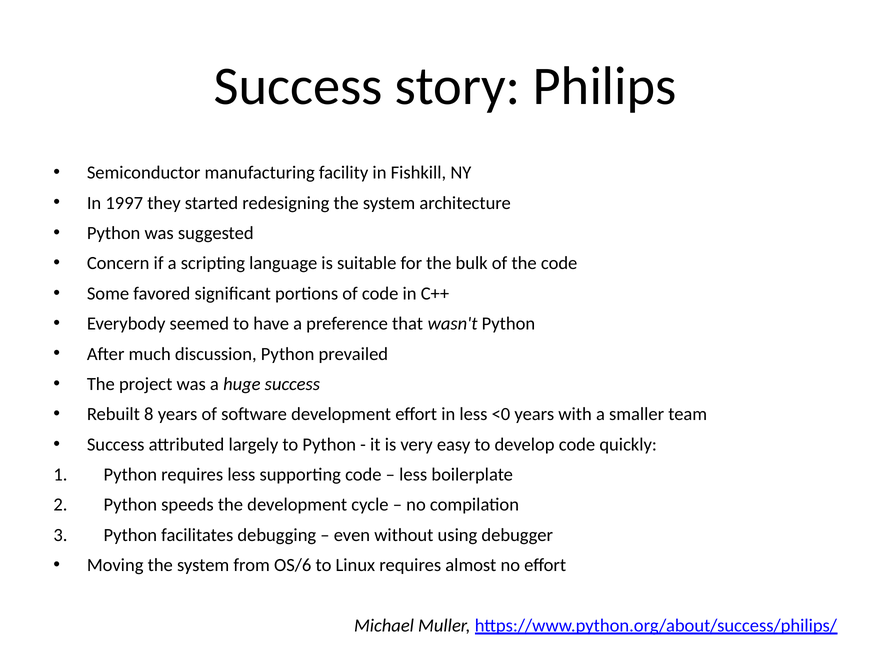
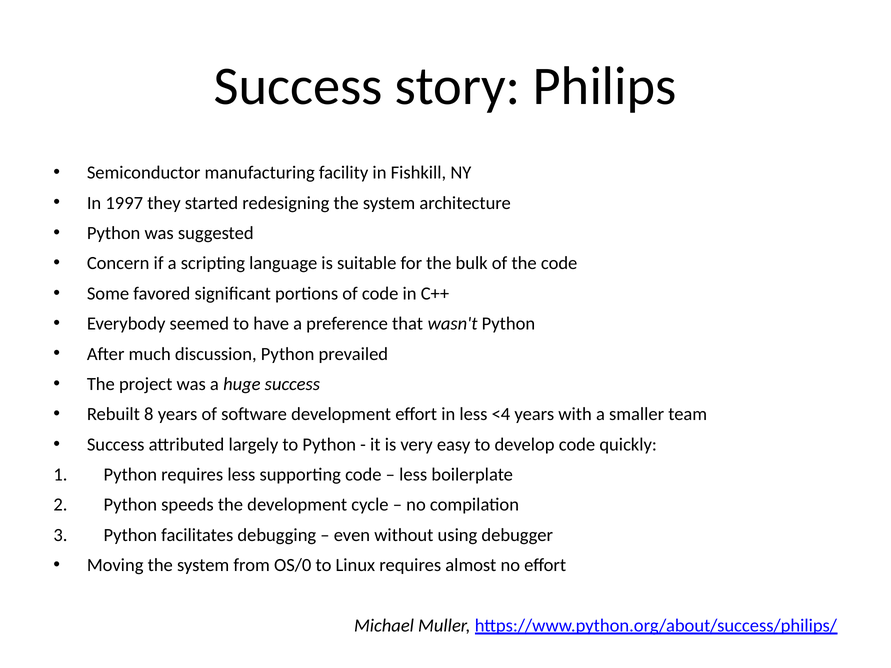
<0: <0 -> <4
OS/6: OS/6 -> OS/0
